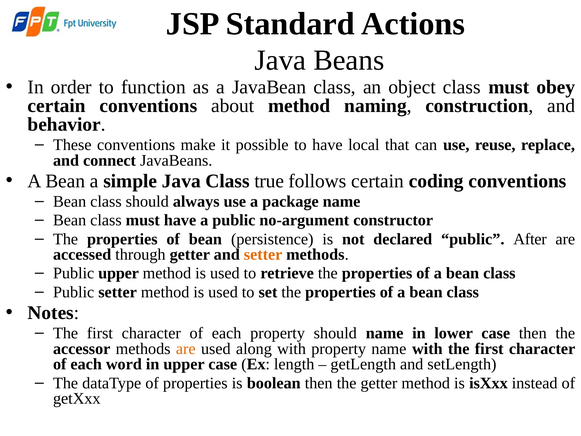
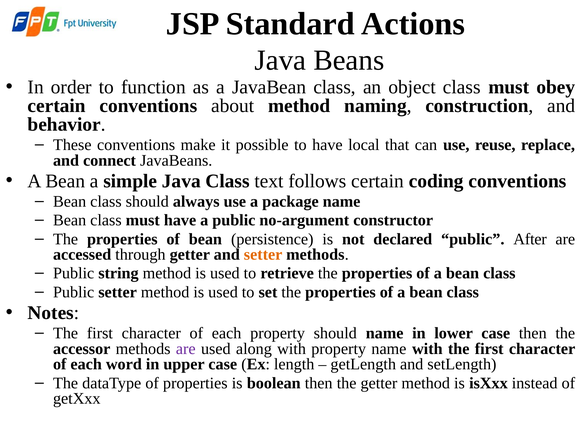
true: true -> text
Public upper: upper -> string
are at (186, 349) colour: orange -> purple
